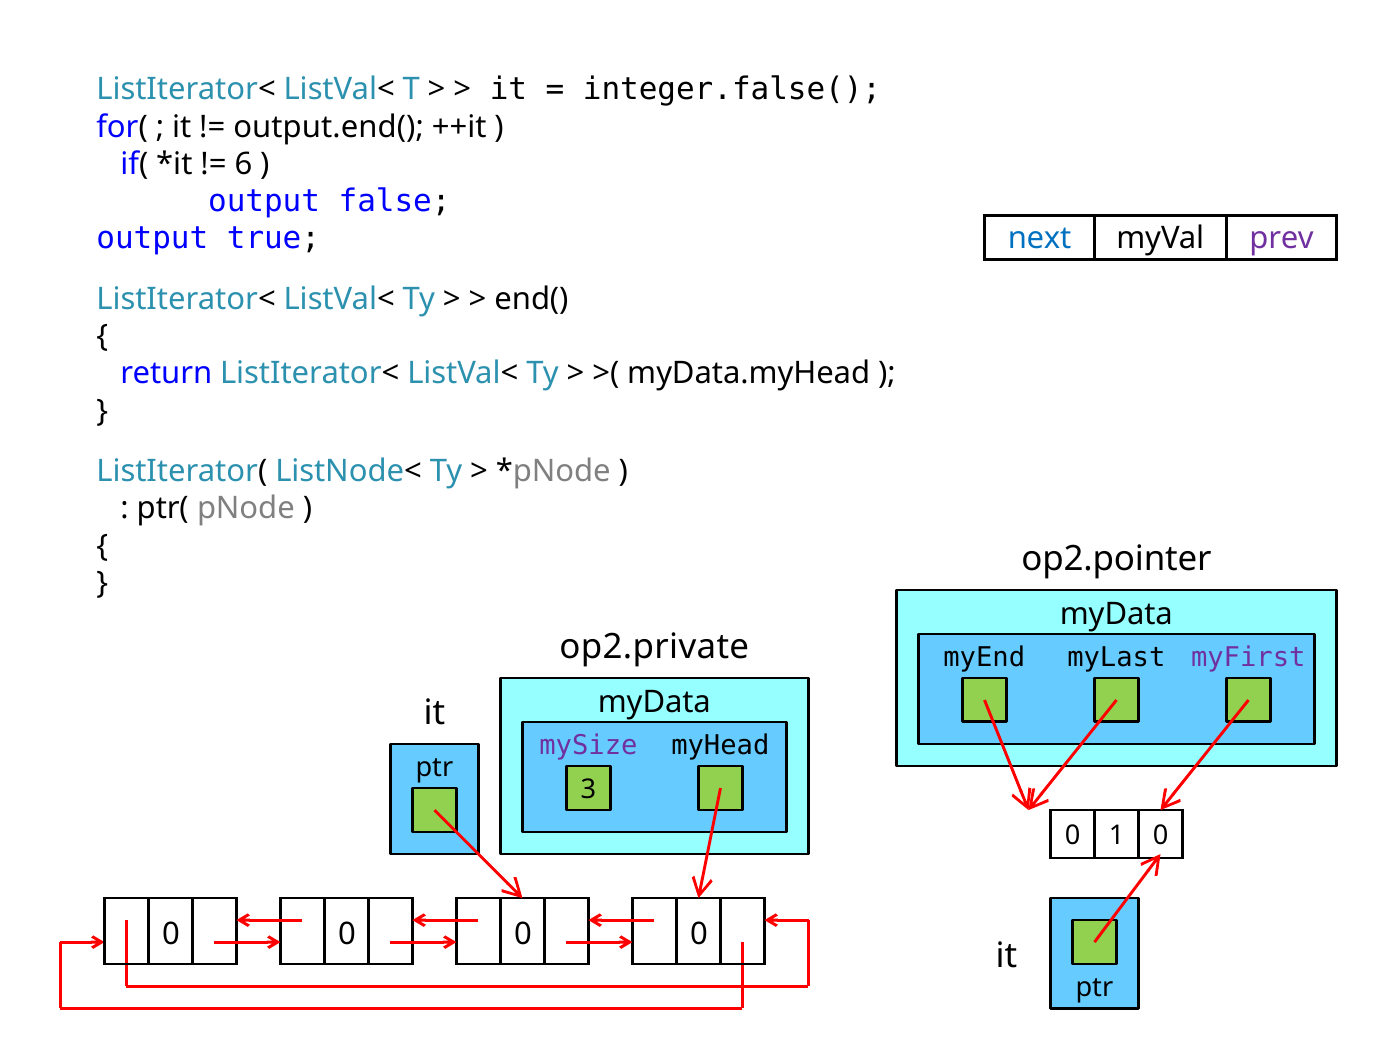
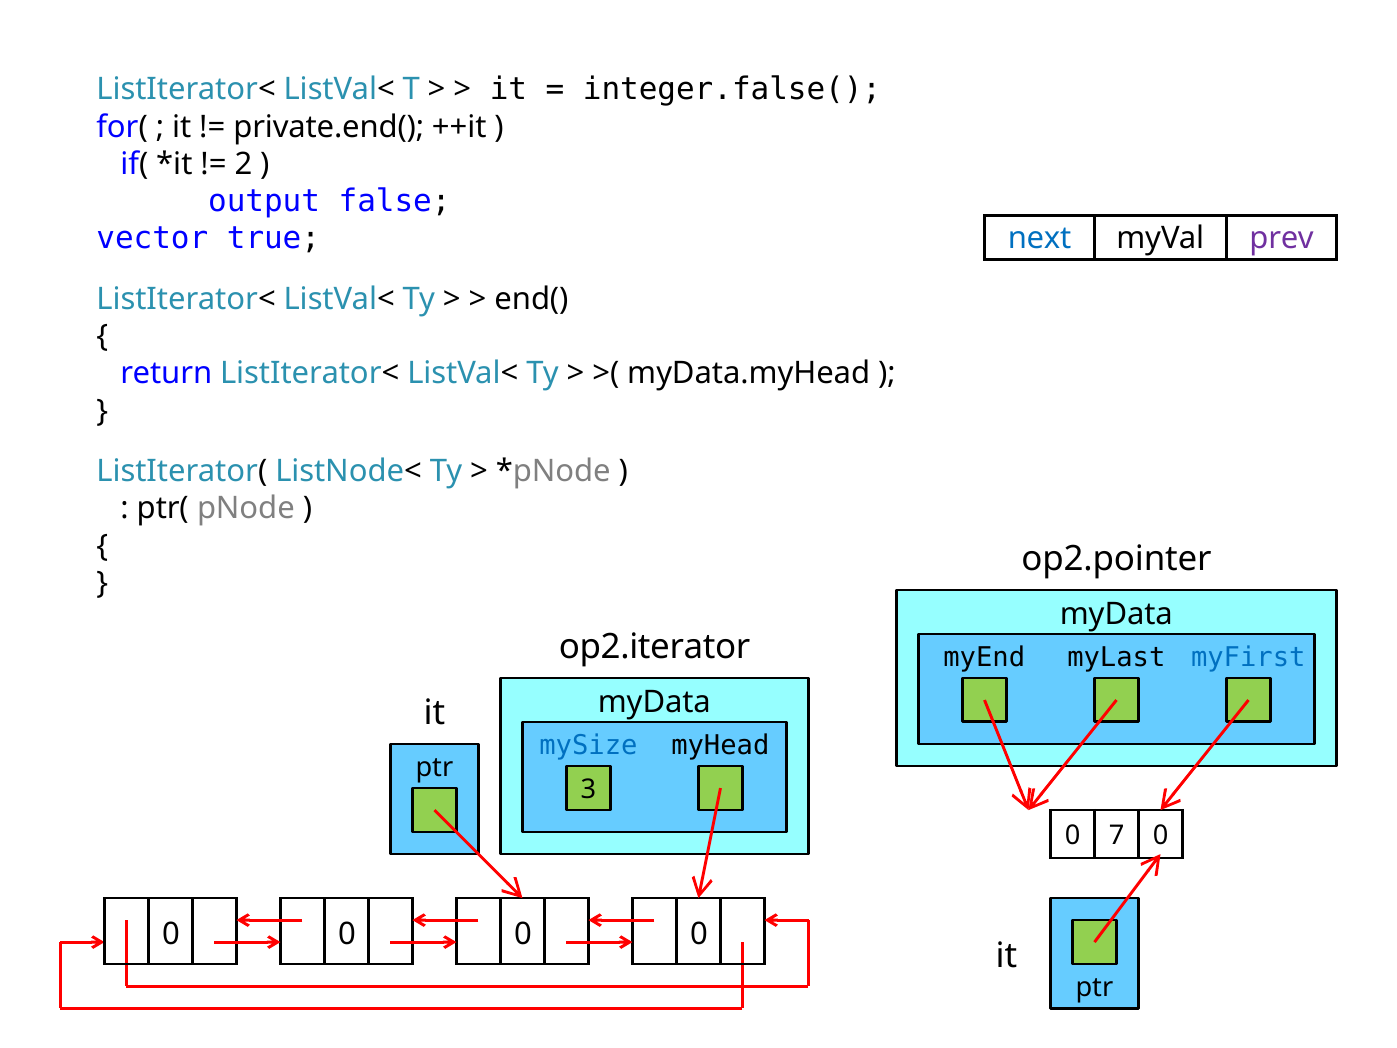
output.end(: output.end( -> private.end(
6: 6 -> 2
output at (152, 239): output -> vector
op2.private: op2.private -> op2.iterator
myFirst colour: purple -> blue
mySize colour: purple -> blue
1: 1 -> 7
